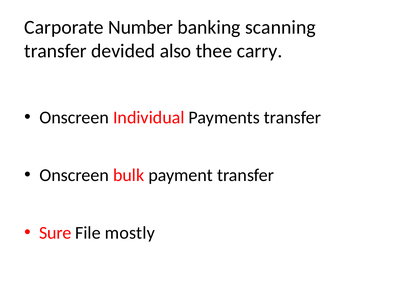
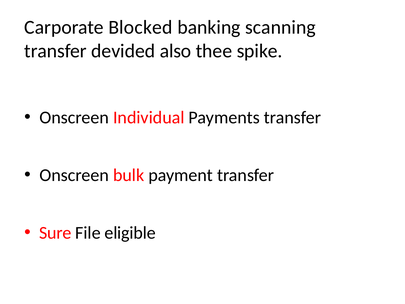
Number: Number -> Blocked
carry: carry -> spike
mostly: mostly -> eligible
